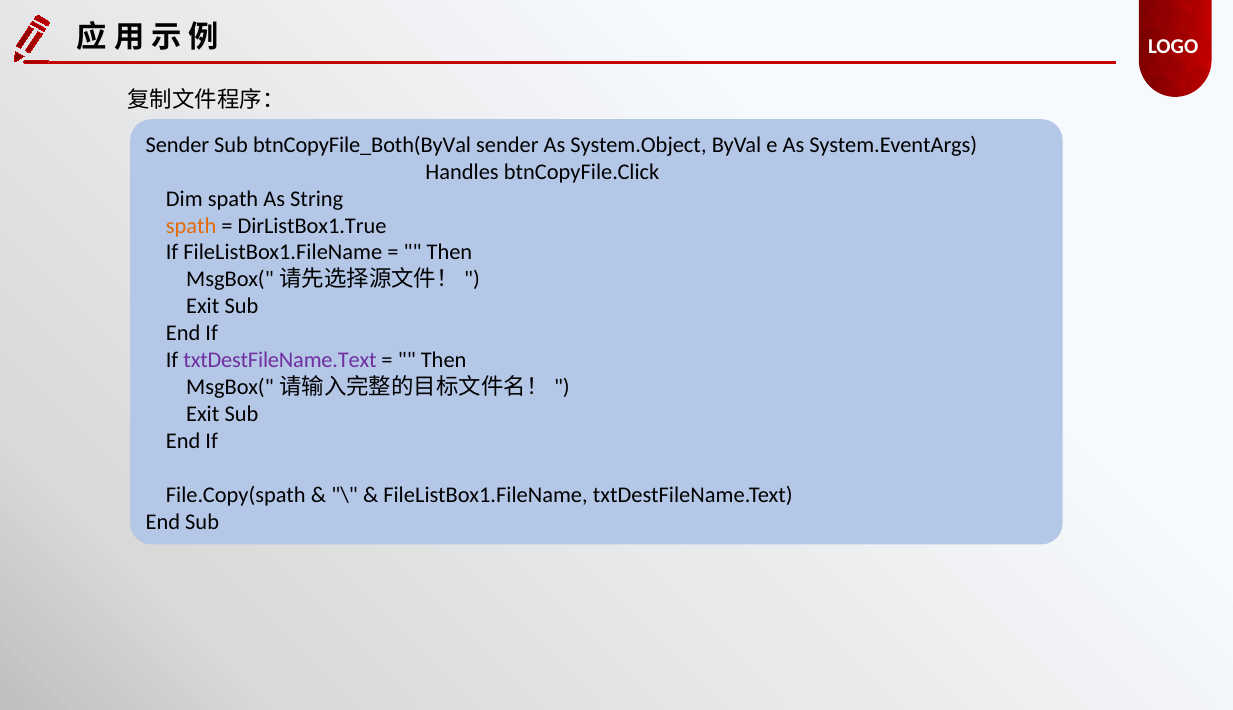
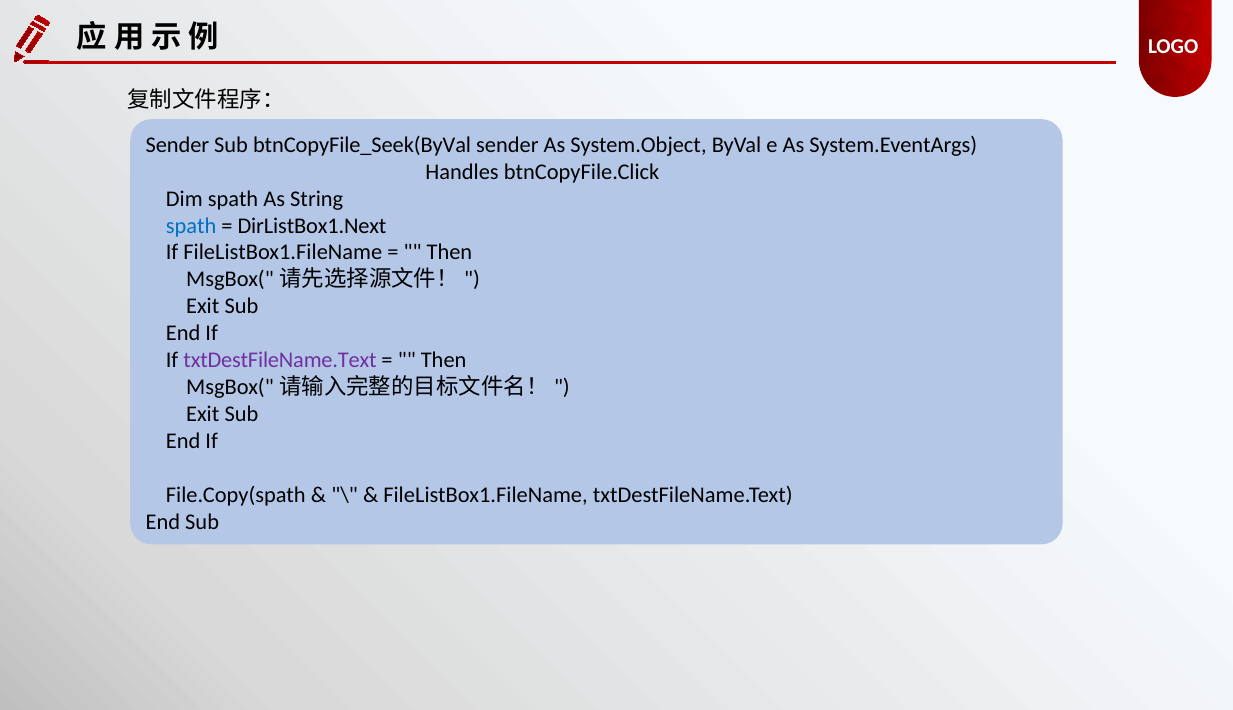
btnCopyFile_Both(ByVal: btnCopyFile_Both(ByVal -> btnCopyFile_Seek(ByVal
spath at (191, 226) colour: orange -> blue
DirListBox1.True: DirListBox1.True -> DirListBox1.Next
